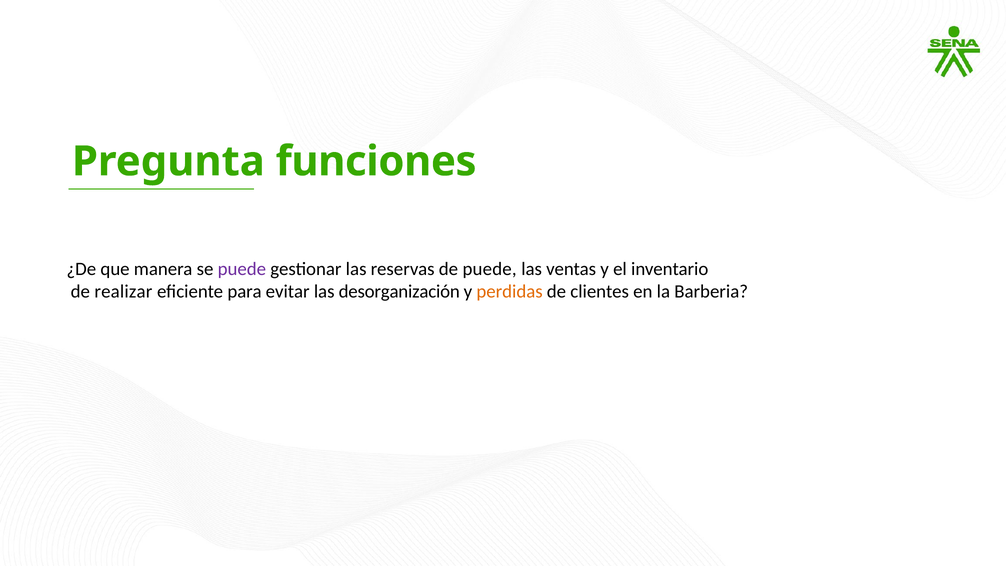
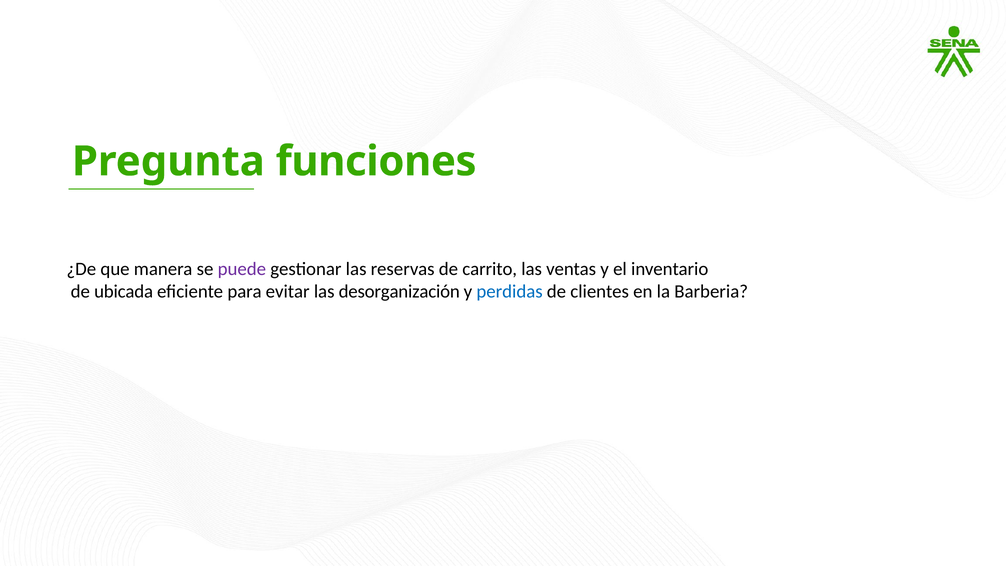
de puede: puede -> carrito
realizar: realizar -> ubicada
perdidas colour: orange -> blue
